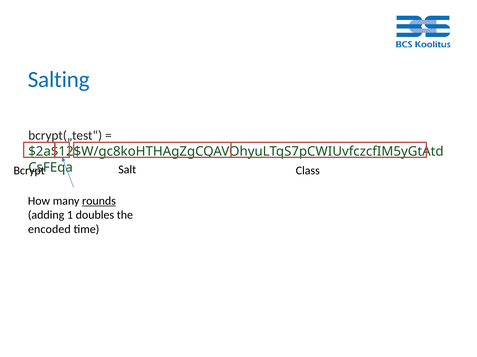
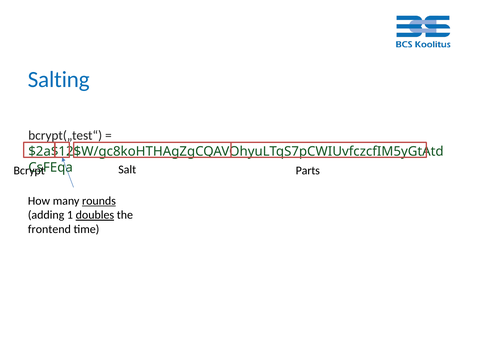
Class: Class -> Parts
doubles underline: none -> present
encoded: encoded -> frontend
